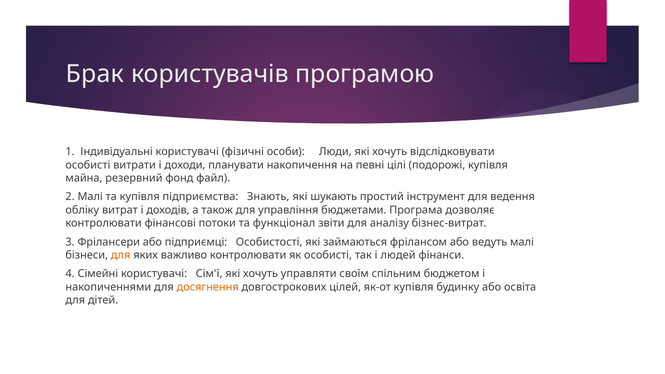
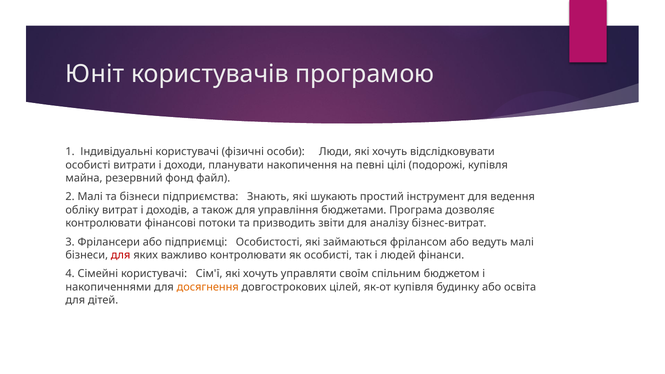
Брак: Брак -> Юніт
та купівля: купівля -> бізнеси
функціонал: функціонал -> призводить
для at (121, 255) colour: orange -> red
